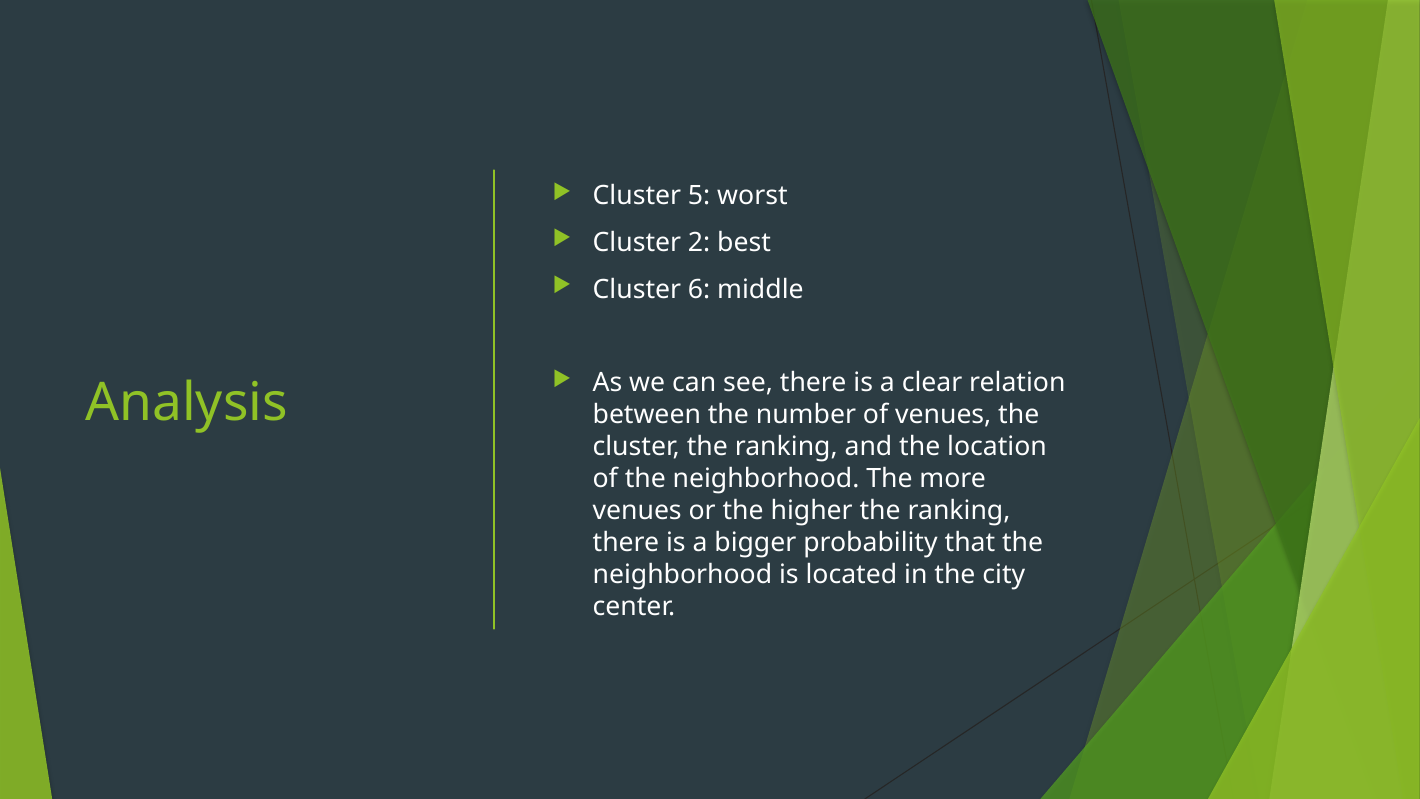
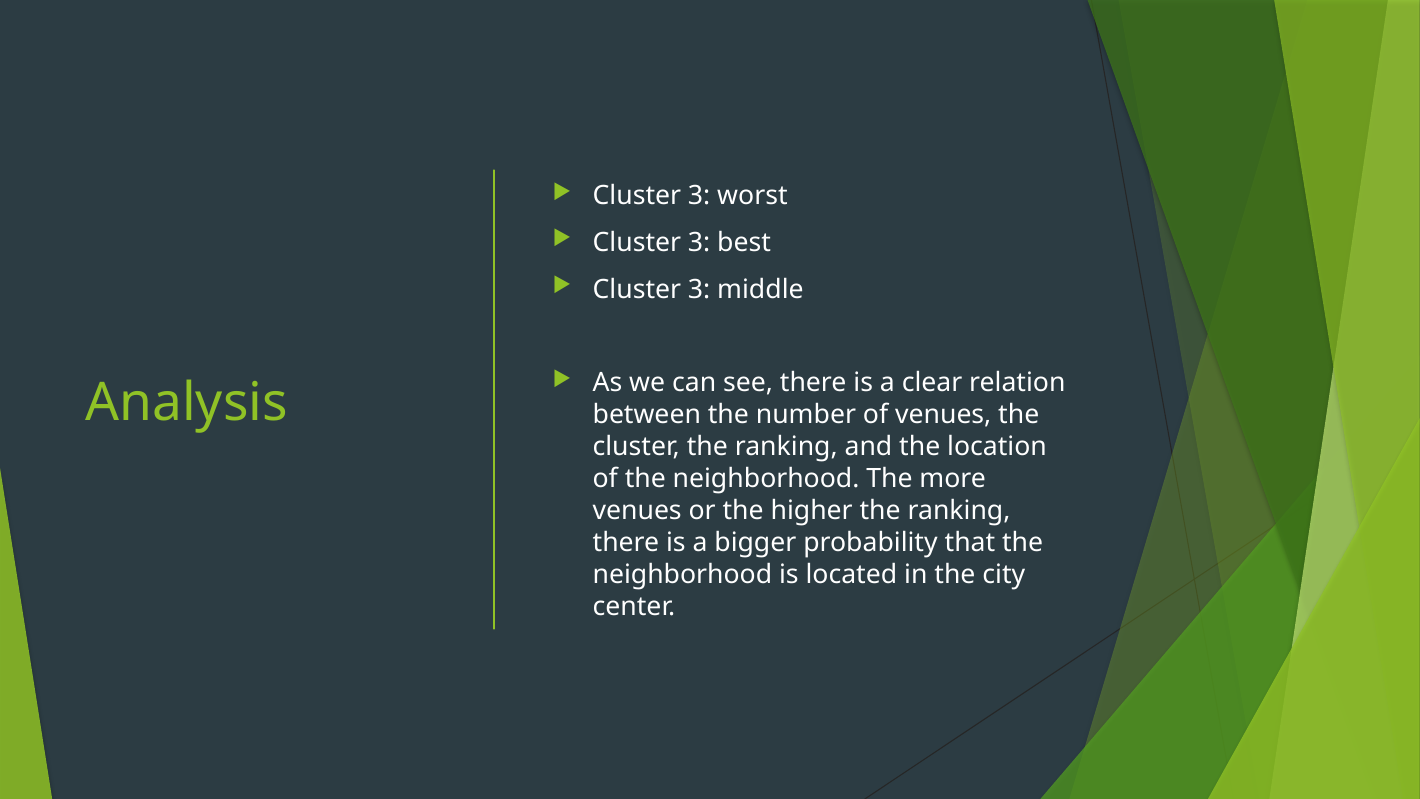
5 at (699, 196): 5 -> 3
2 at (699, 243): 2 -> 3
6 at (699, 289): 6 -> 3
